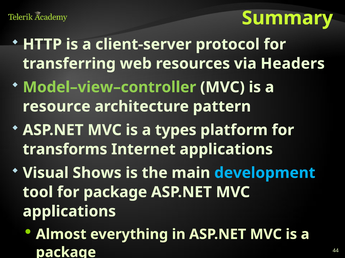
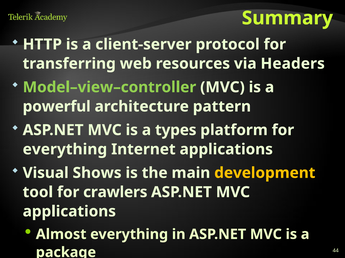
resource: resource -> powerful
transforms at (65, 150): transforms -> everything
development colour: light blue -> yellow
for package: package -> crawlers
